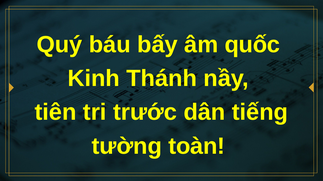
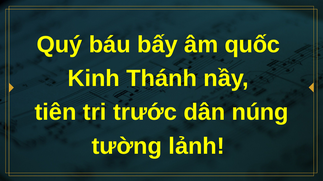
tiếng: tiếng -> núng
toàn: toàn -> lảnh
